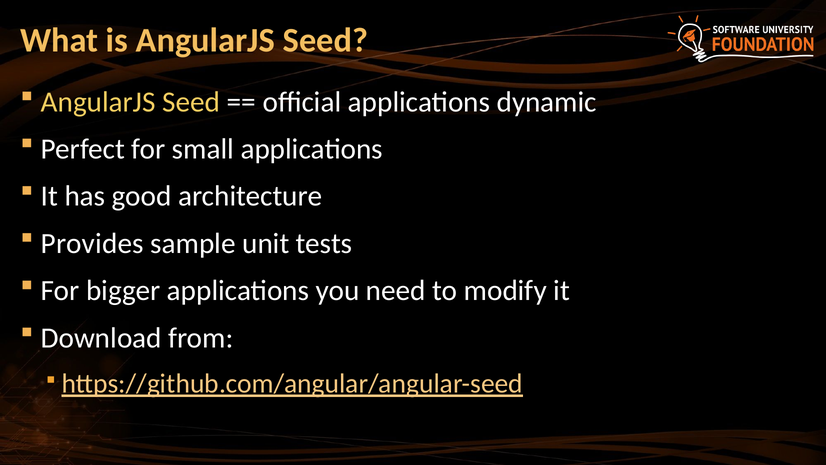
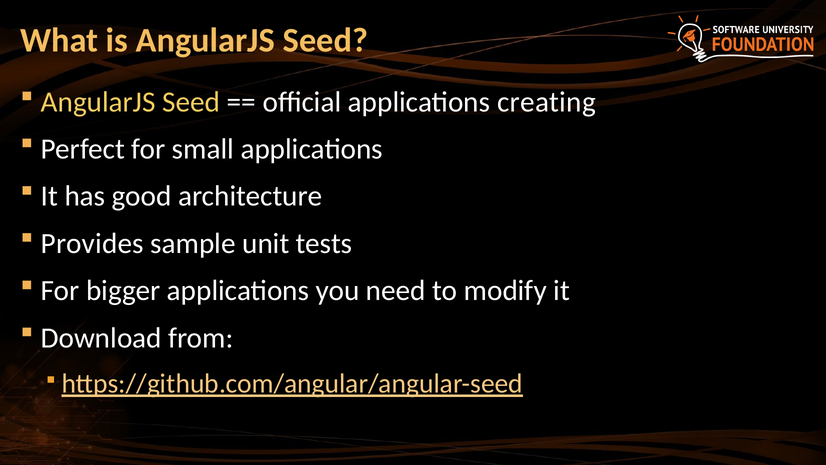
dynamic: dynamic -> creating
